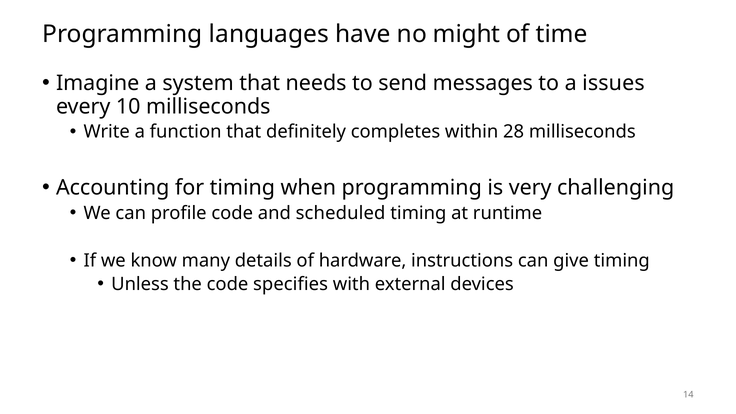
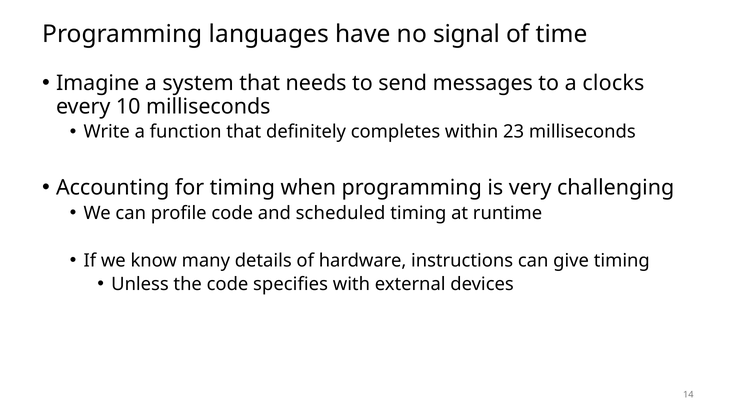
might: might -> signal
issues: issues -> clocks
28: 28 -> 23
